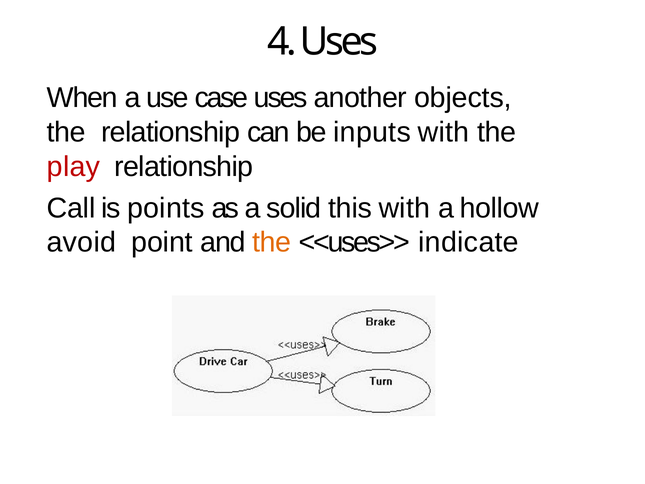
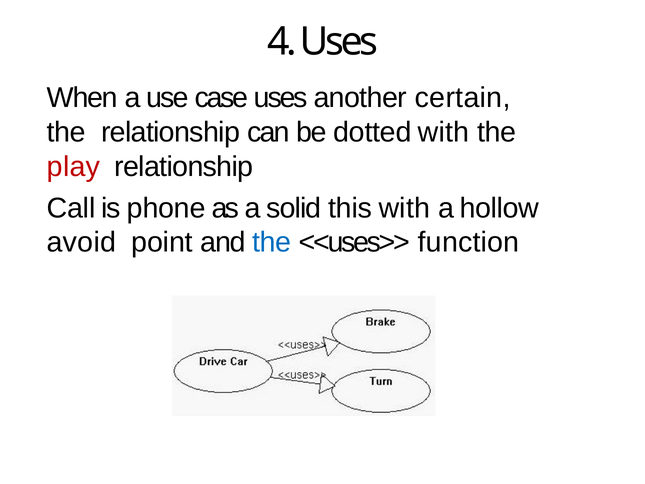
objects: objects -> certain
inputs: inputs -> dotted
points: points -> phone
the at (272, 242) colour: orange -> blue
indicate: indicate -> function
